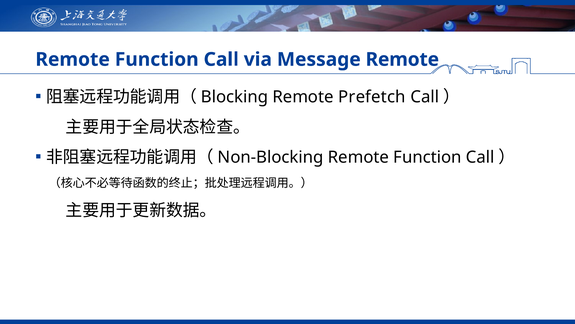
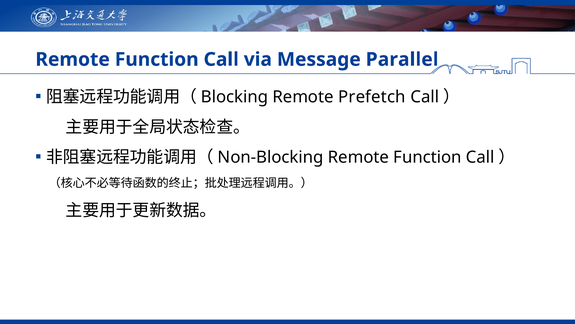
Message Remote: Remote -> Parallel
